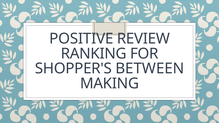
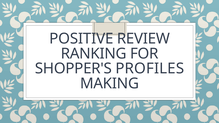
BETWEEN: BETWEEN -> PROFILES
